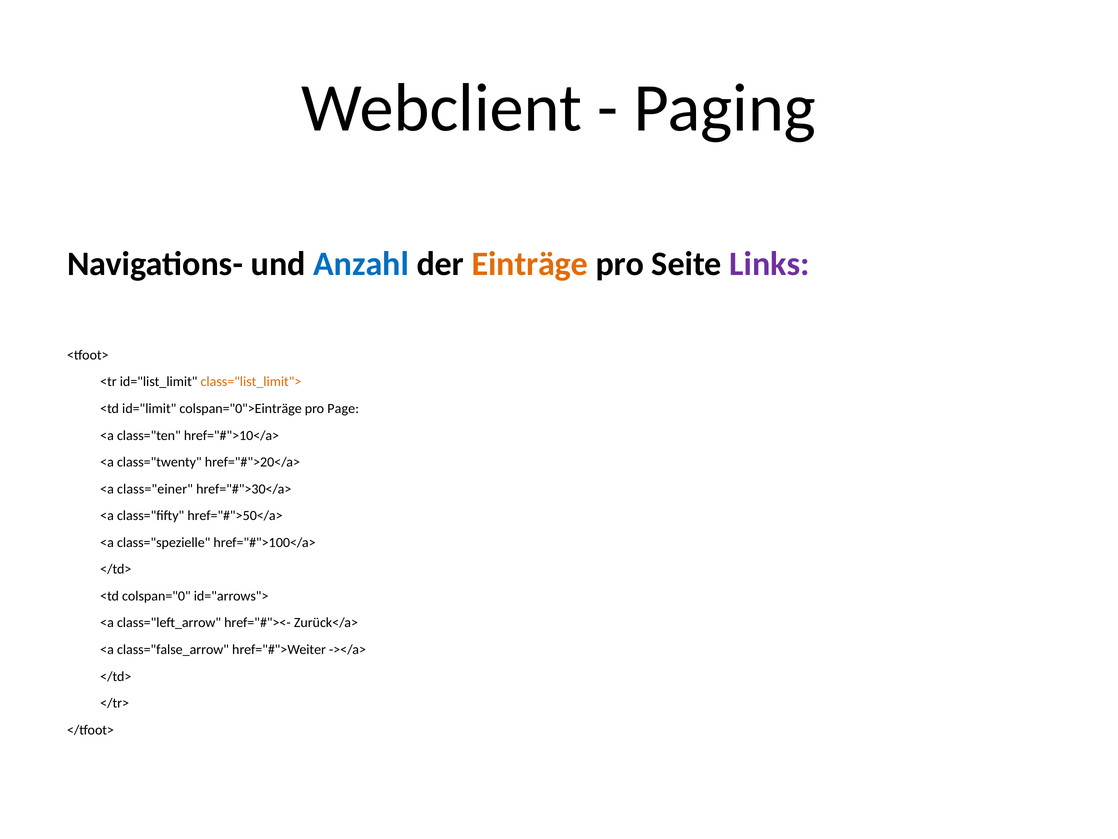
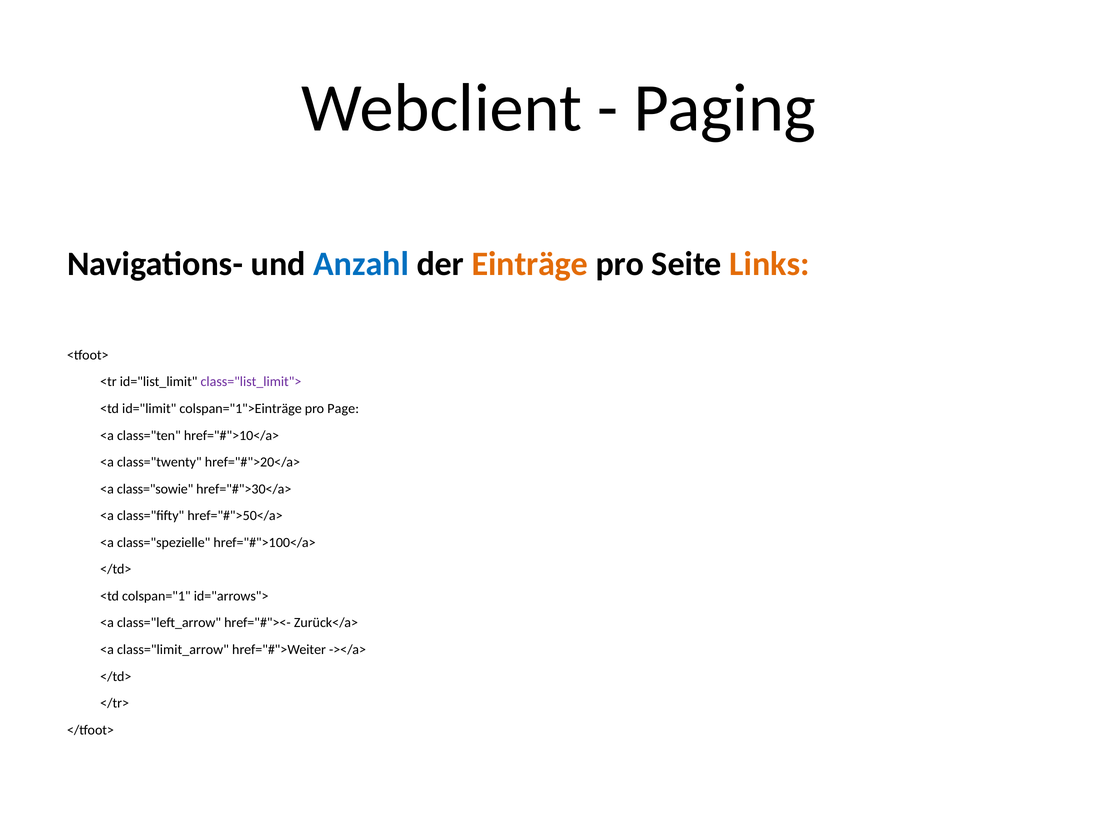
Links colour: purple -> orange
class="list_limit"> colour: orange -> purple
colspan="0">Einträge: colspan="0">Einträge -> colspan="1">Einträge
class="einer: class="einer -> class="sowie
colspan="0: colspan="0 -> colspan="1
class="false_arrow: class="false_arrow -> class="limit_arrow
